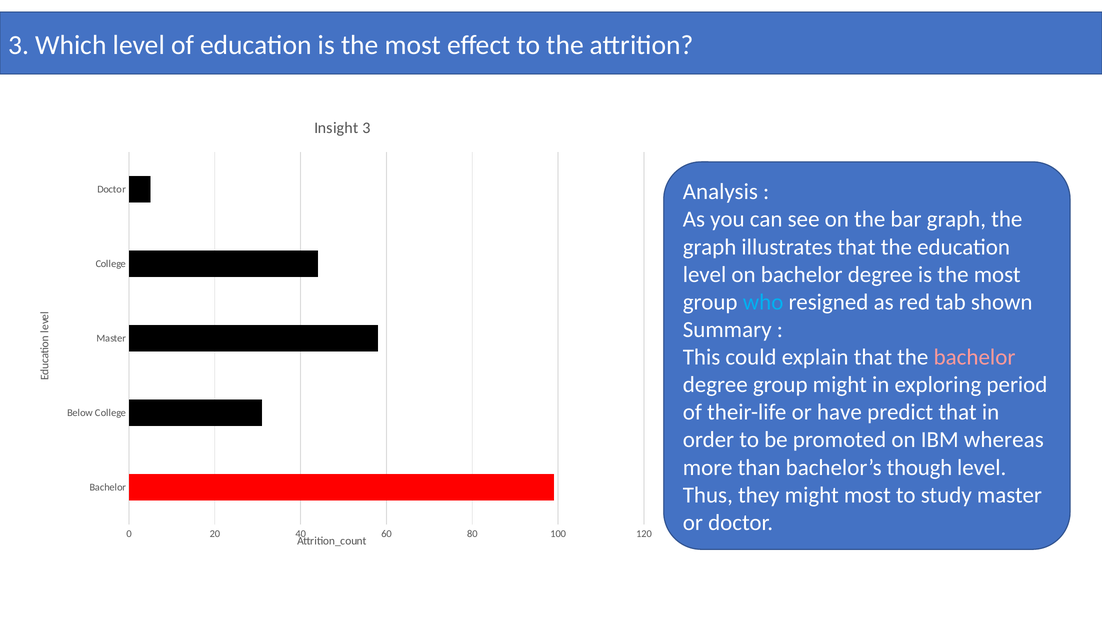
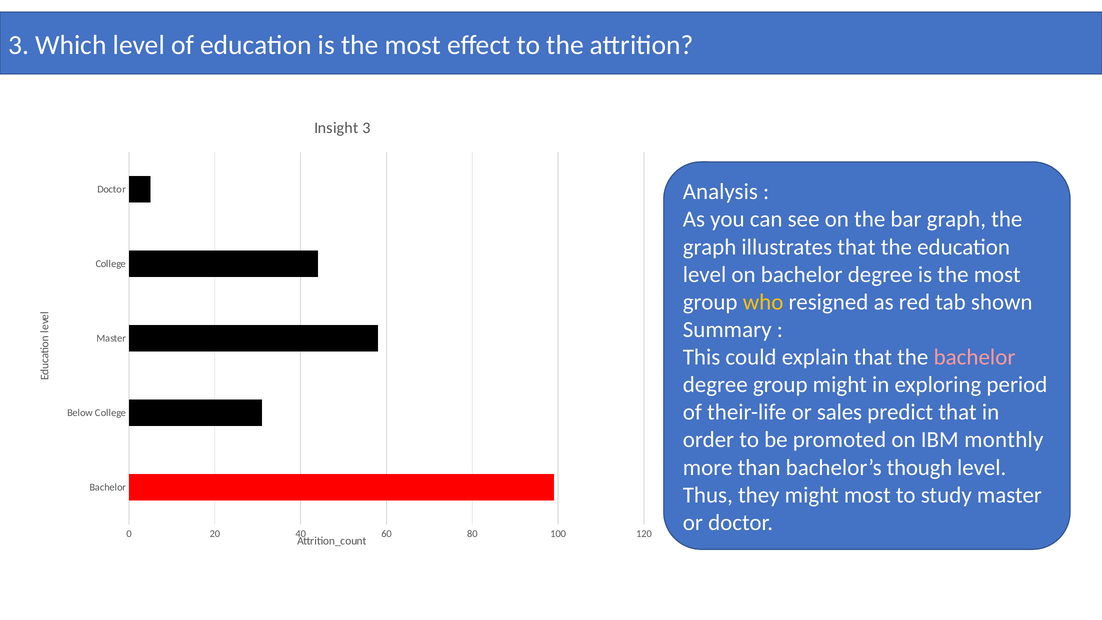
who colour: light blue -> yellow
have: have -> sales
whereas: whereas -> monthly
